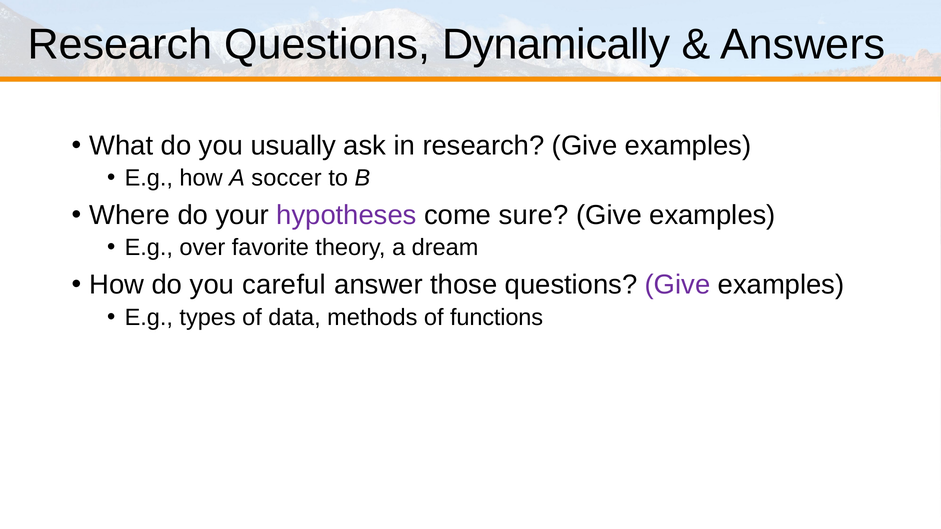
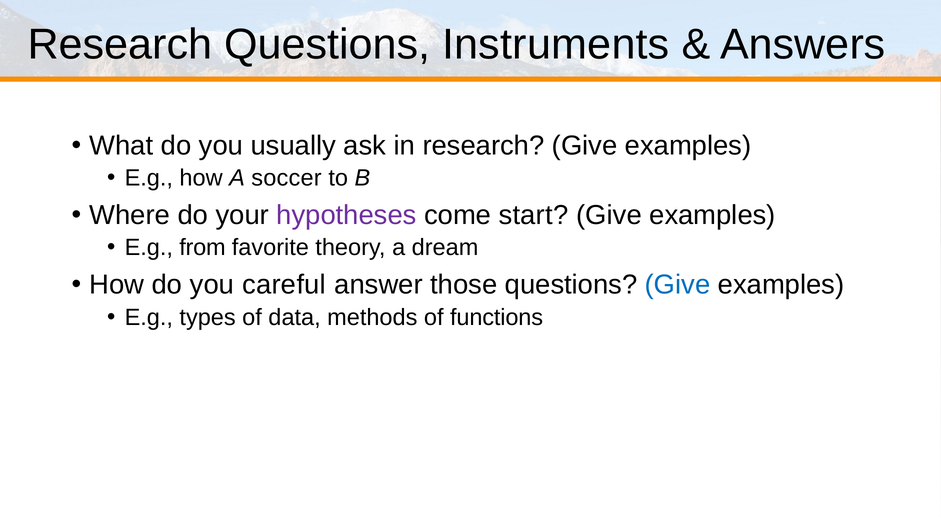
Dynamically: Dynamically -> Instruments
sure: sure -> start
over: over -> from
Give at (678, 285) colour: purple -> blue
